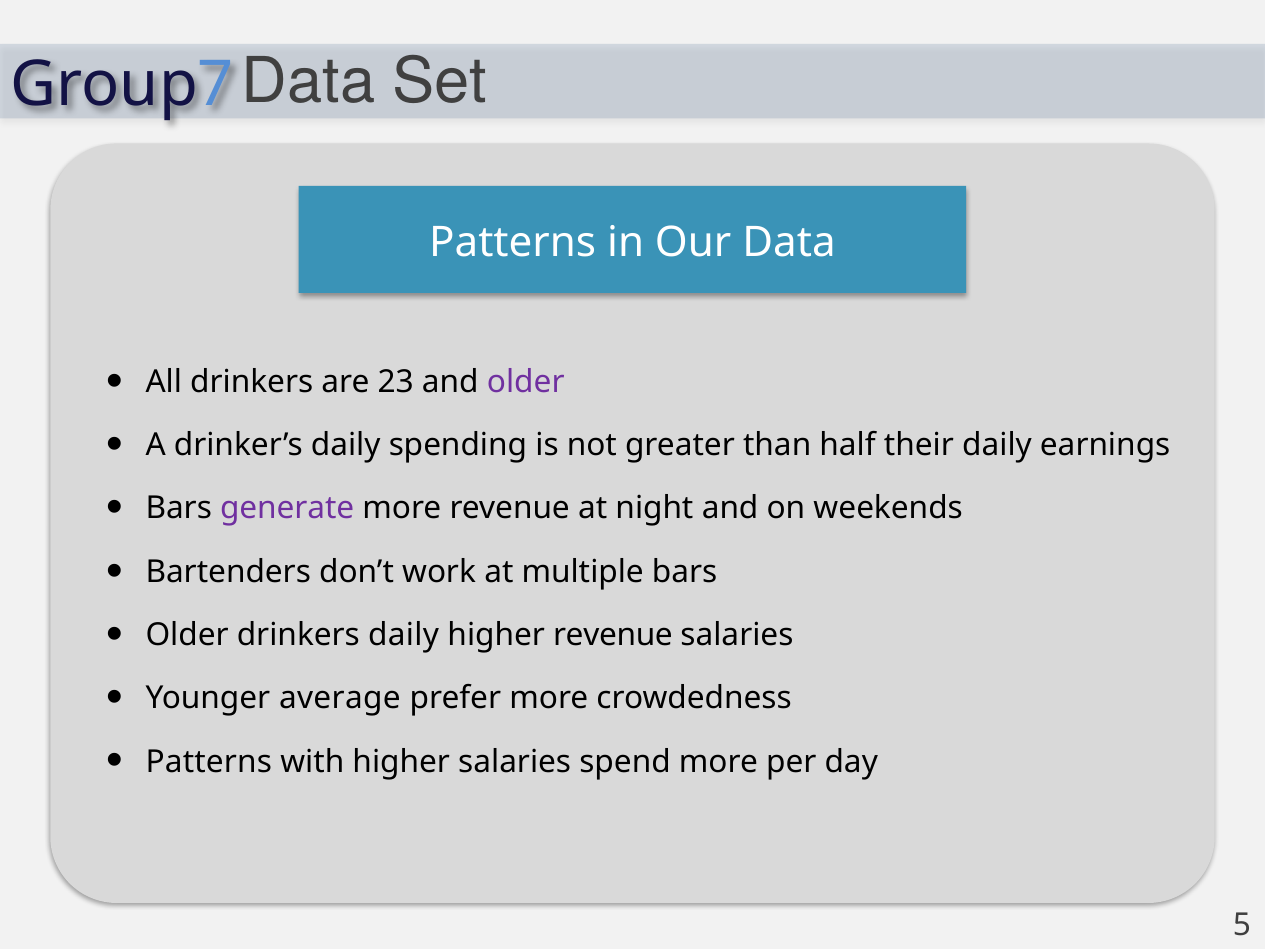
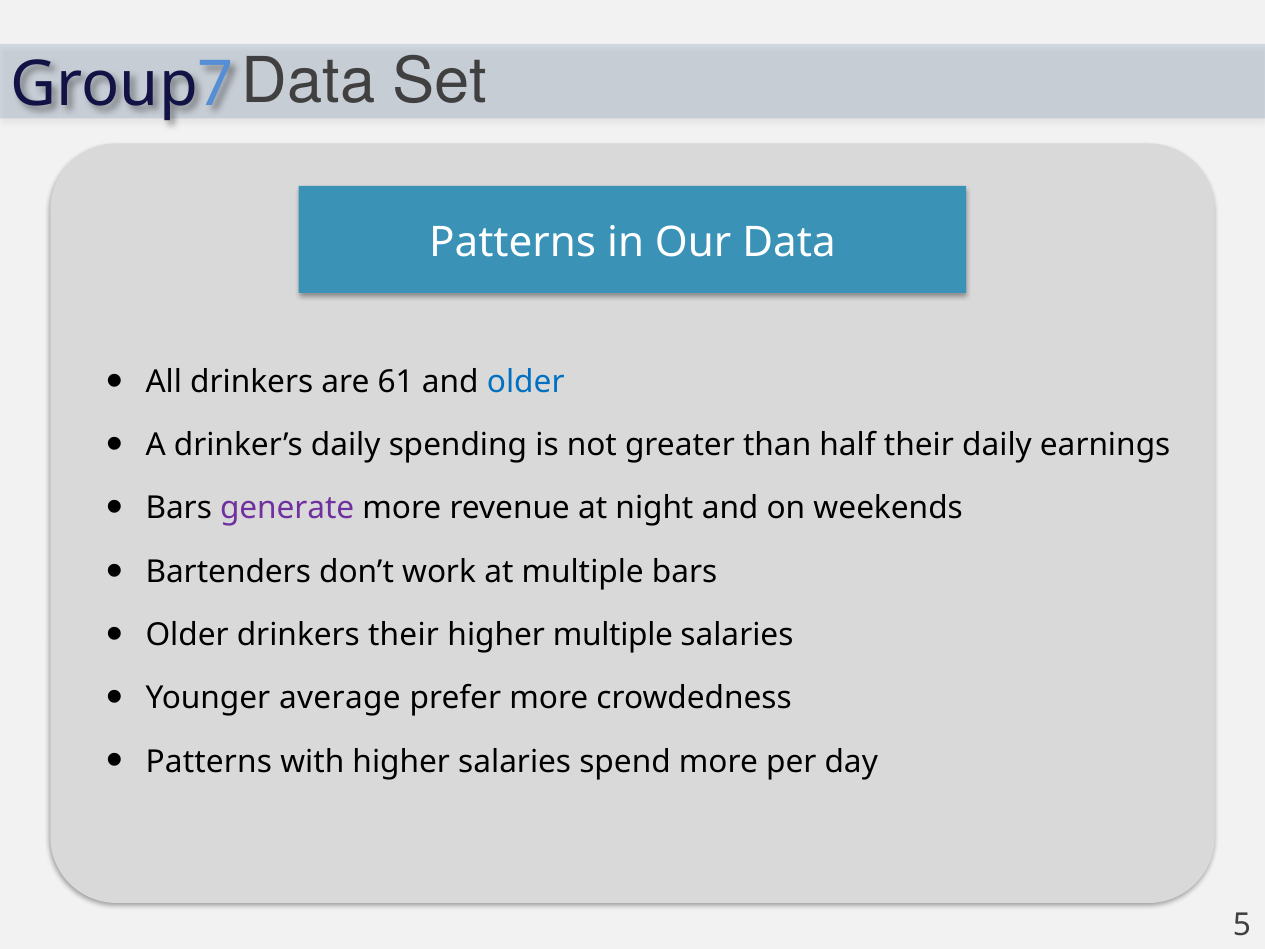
23: 23 -> 61
older at (526, 382) colour: purple -> blue
drinkers daily: daily -> their
higher revenue: revenue -> multiple
